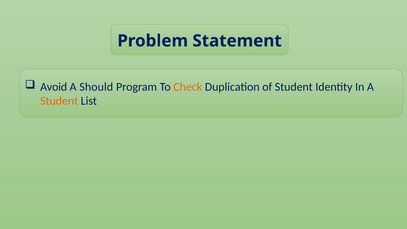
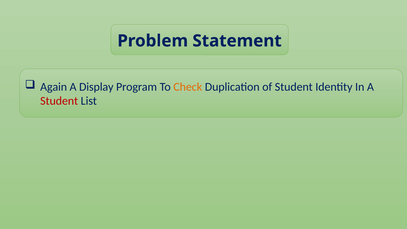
Avoid: Avoid -> Again
Should: Should -> Display
Student at (59, 101) colour: orange -> red
